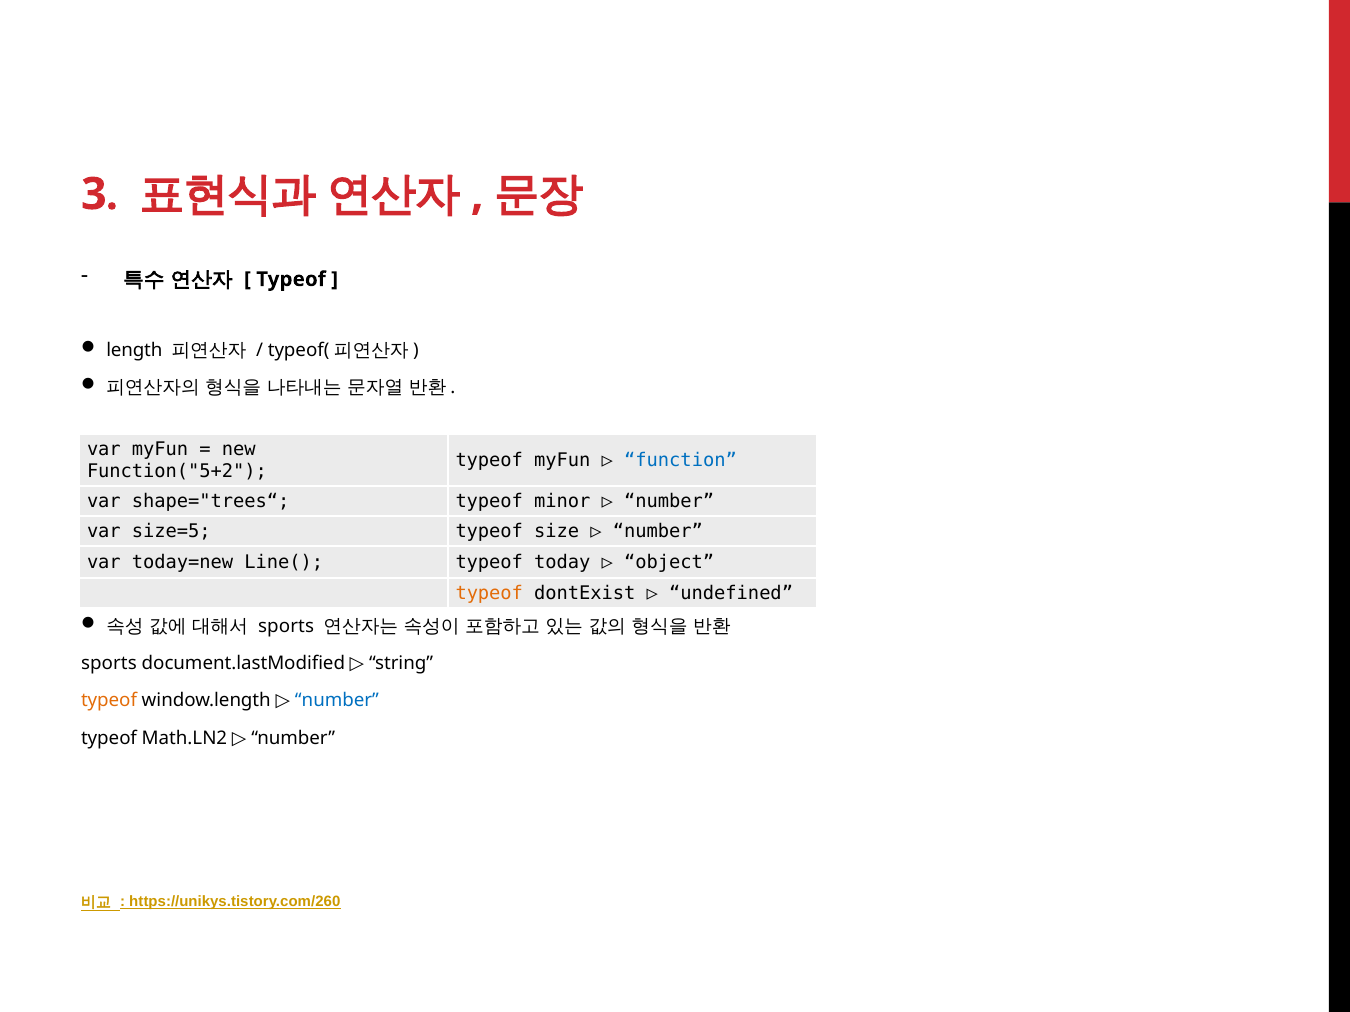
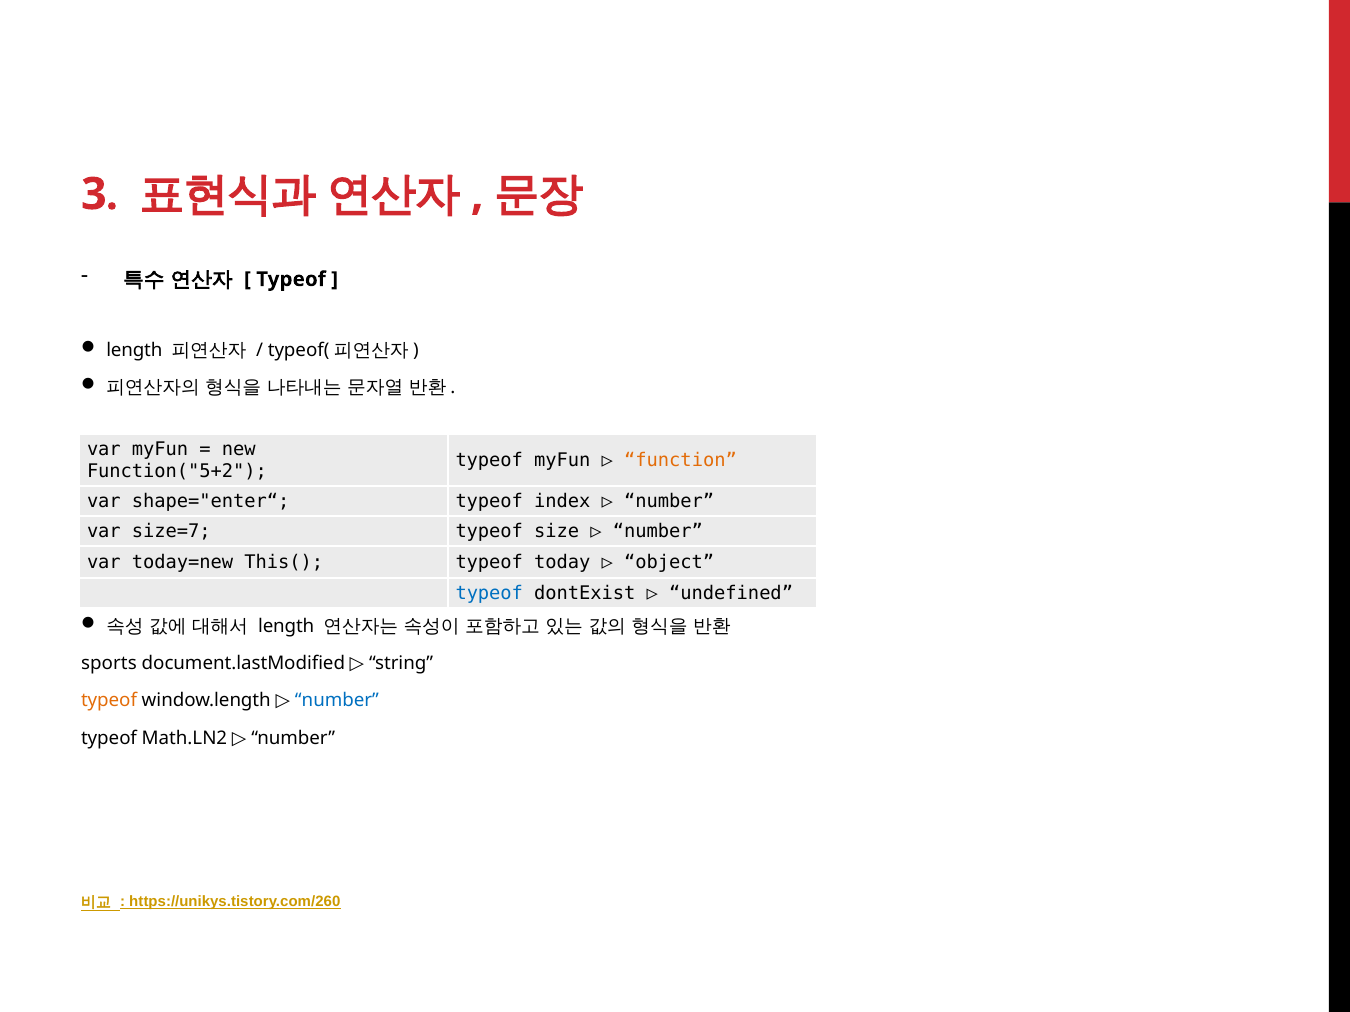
function colour: blue -> orange
shape="trees“: shape="trees“ -> shape="enter“
minor: minor -> index
size=5: size=5 -> size=7
Line(: Line( -> This(
typeof at (489, 593) colour: orange -> blue
sports at (286, 626): sports -> length
